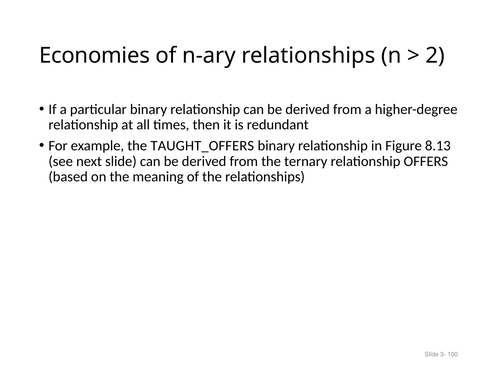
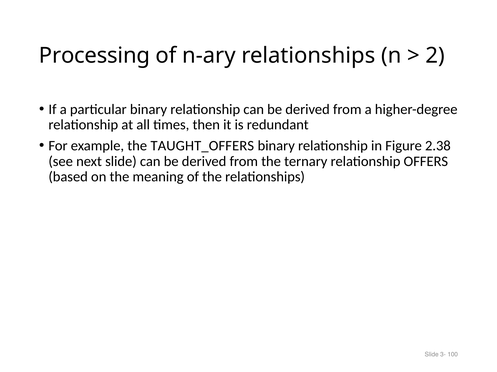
Economies: Economies -> Processing
8.13: 8.13 -> 2.38
